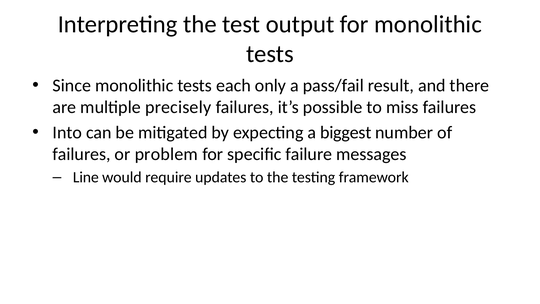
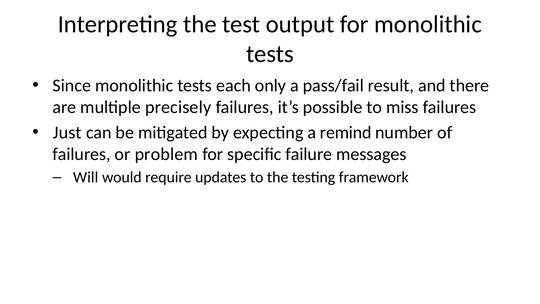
Into: Into -> Just
biggest: biggest -> remind
Line: Line -> Will
